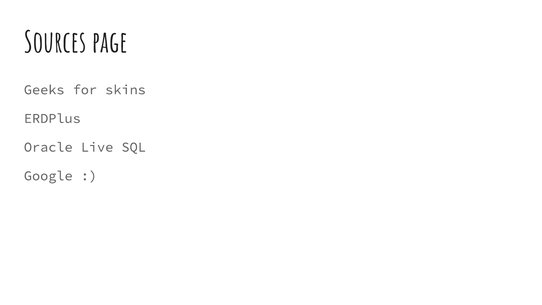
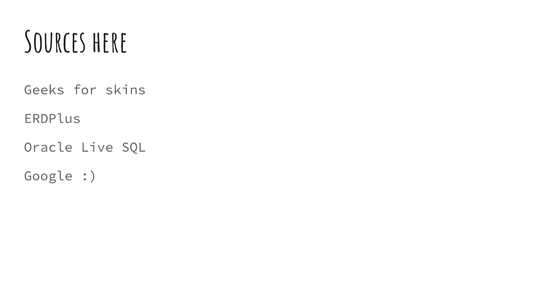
page: page -> here
